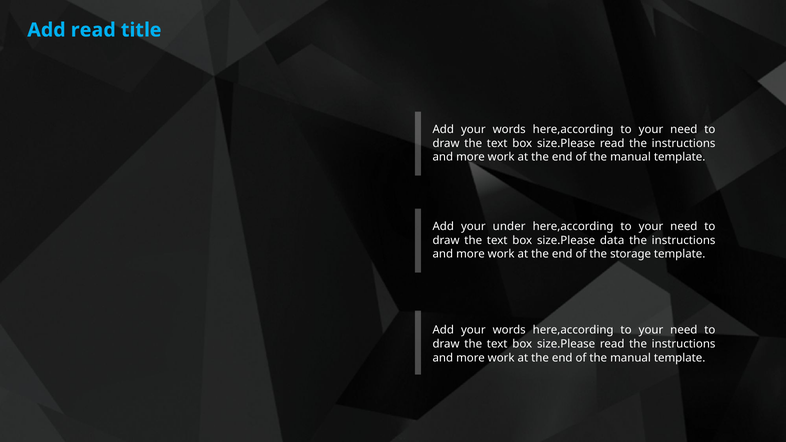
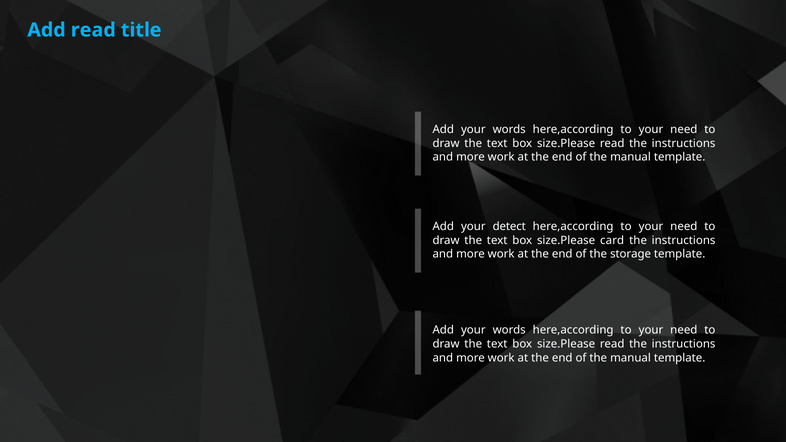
under: under -> detect
data: data -> card
